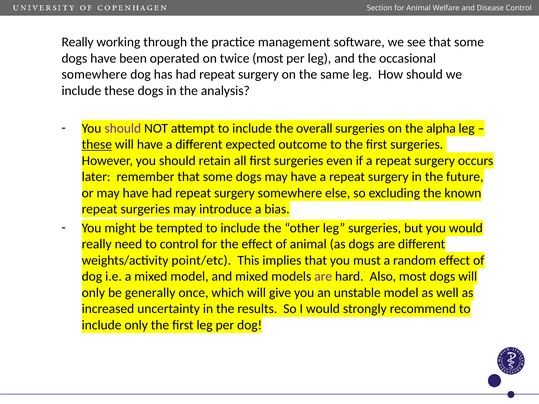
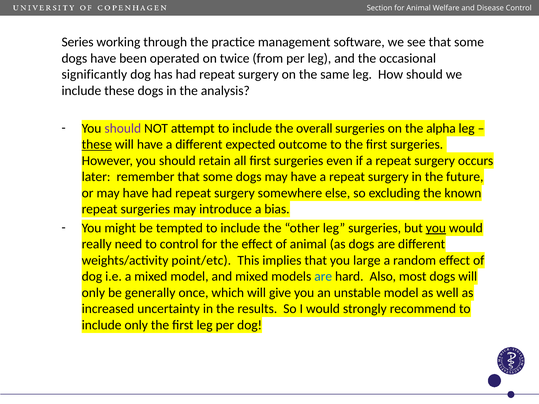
Really at (78, 42): Really -> Series
twice most: most -> from
somewhere at (94, 75): somewhere -> significantly
you at (436, 228) underline: none -> present
must: must -> large
are at (323, 277) colour: purple -> blue
